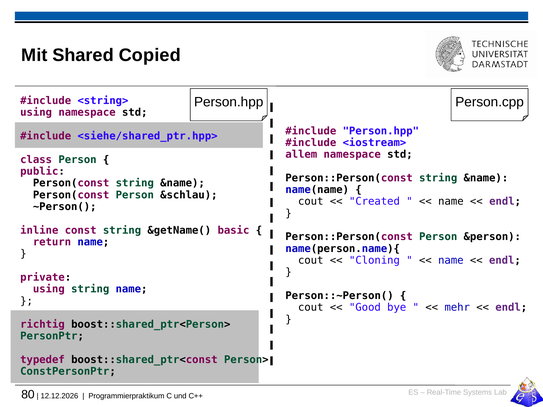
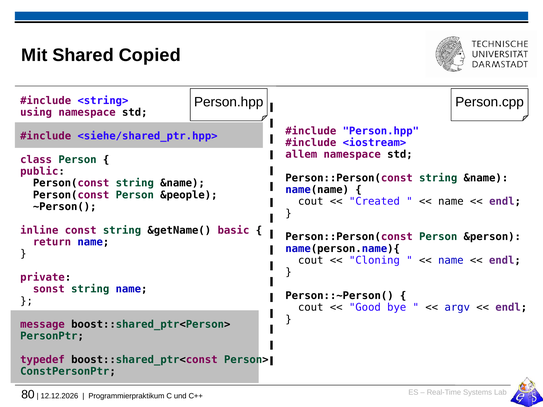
&schlau: &schlau -> &people
using at (49, 289): using -> sonst
mehr: mehr -> argv
richtig: richtig -> message
